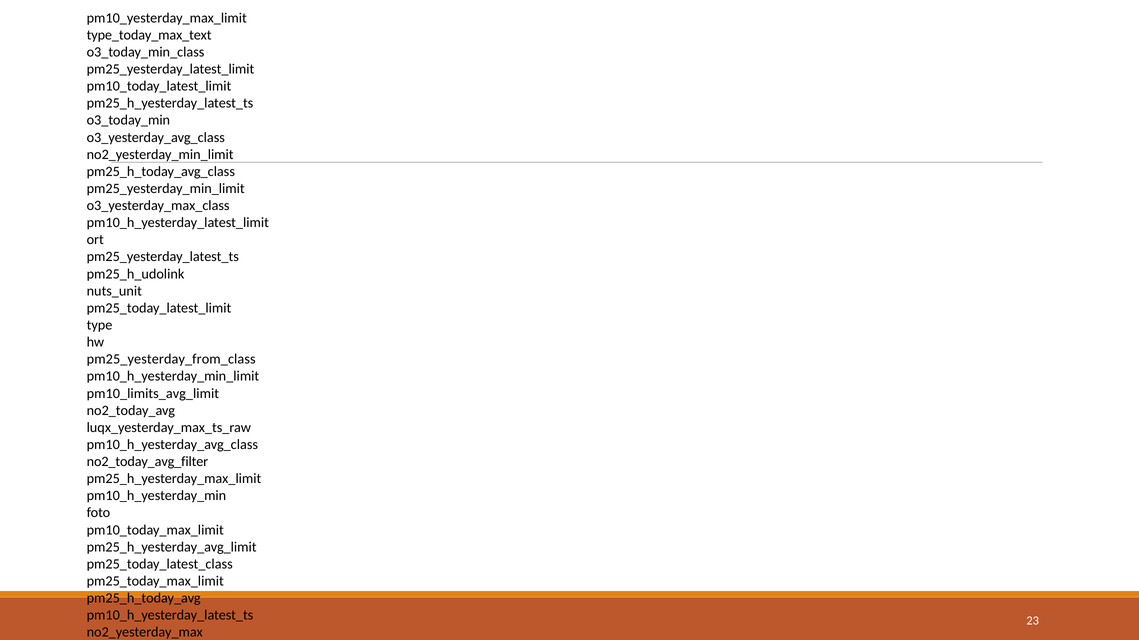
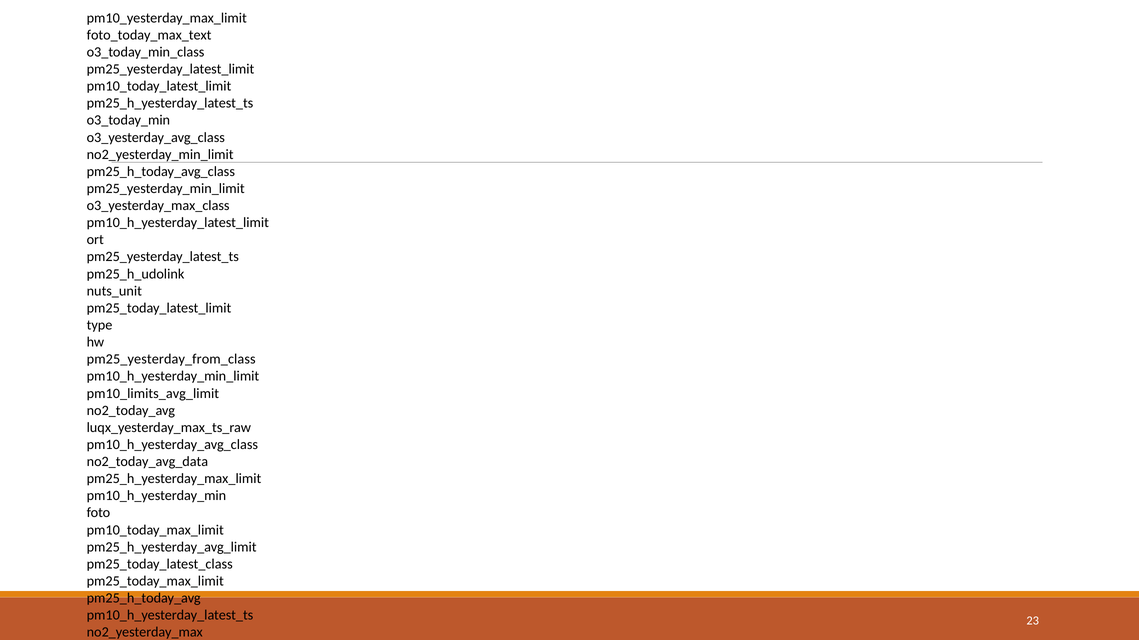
type_today_max_text: type_today_max_text -> foto_today_max_text
no2_today_avg_filter: no2_today_avg_filter -> no2_today_avg_data
